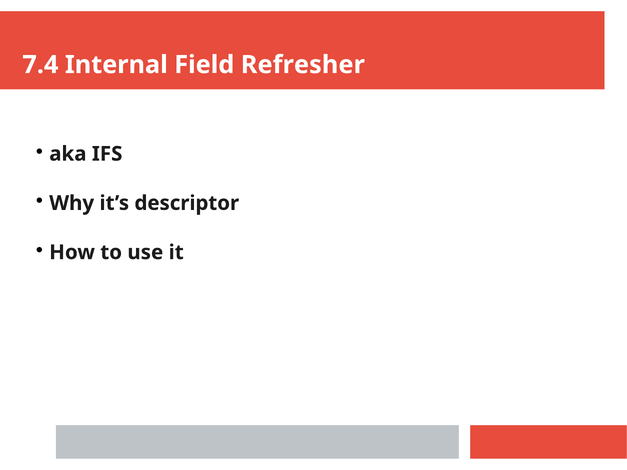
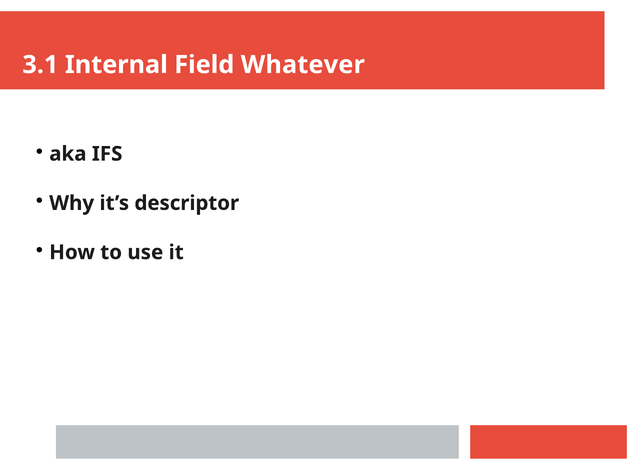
7.4: 7.4 -> 3.1
Refresher: Refresher -> Whatever
